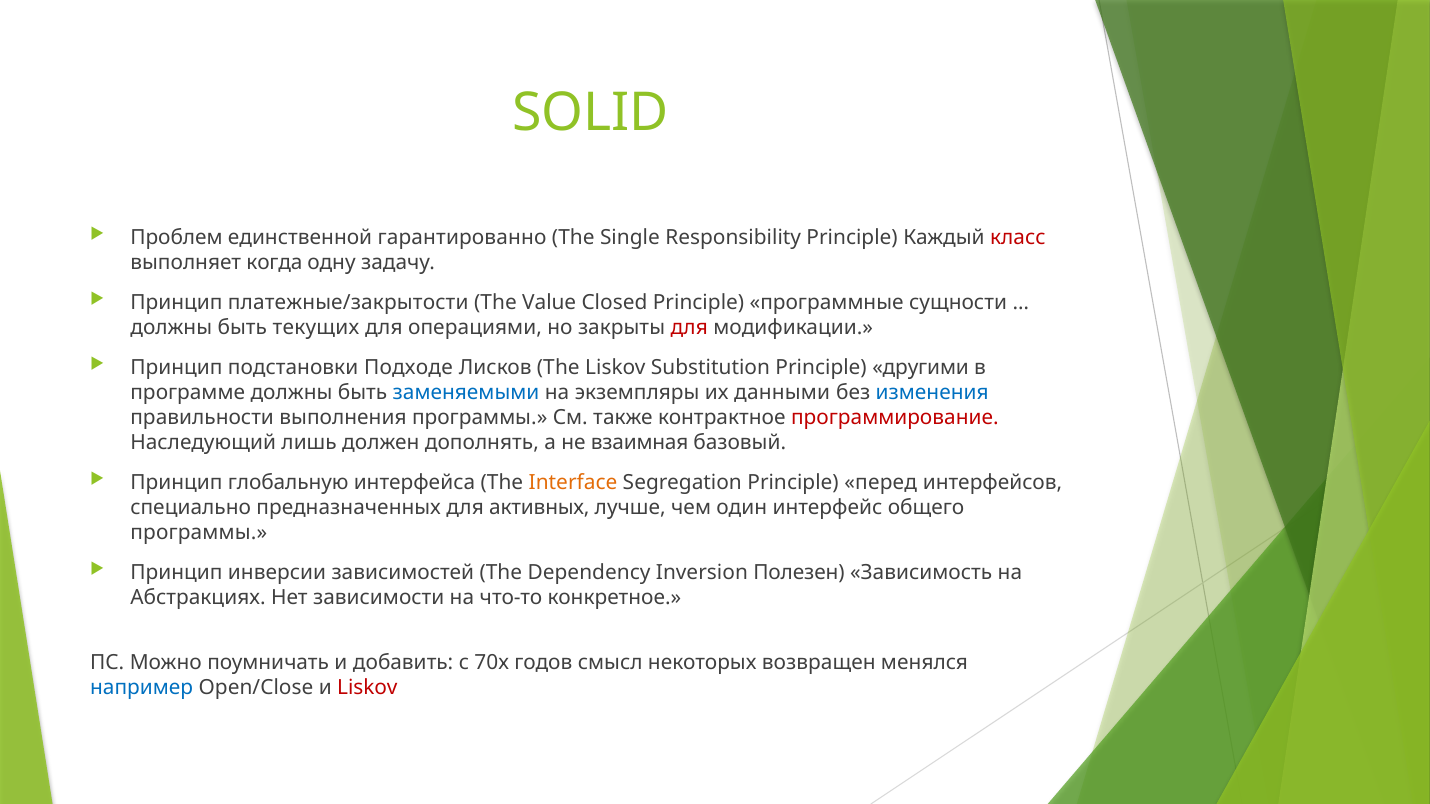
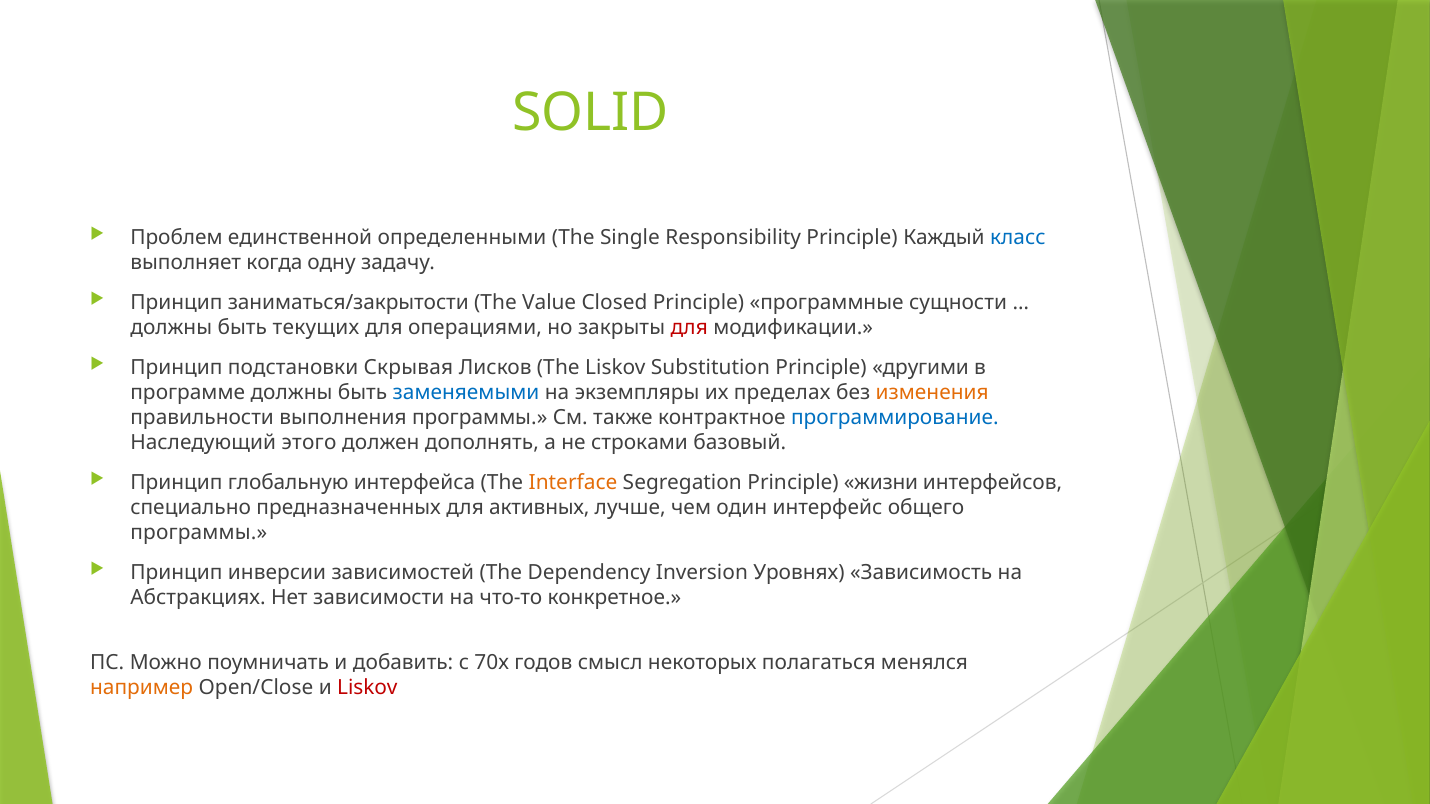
гарантированно: гарантированно -> определенными
класс colour: red -> blue
платежные/закрытости: платежные/закрытости -> заниматься/закрытости
Подходе: Подходе -> Скрывая
данными: данными -> пределах
изменения colour: blue -> orange
программирование colour: red -> blue
лишь: лишь -> этого
взаимная: взаимная -> строками
перед: перед -> жизни
Полезен: Полезен -> Уровнях
возвращен: возвращен -> полагаться
например colour: blue -> orange
